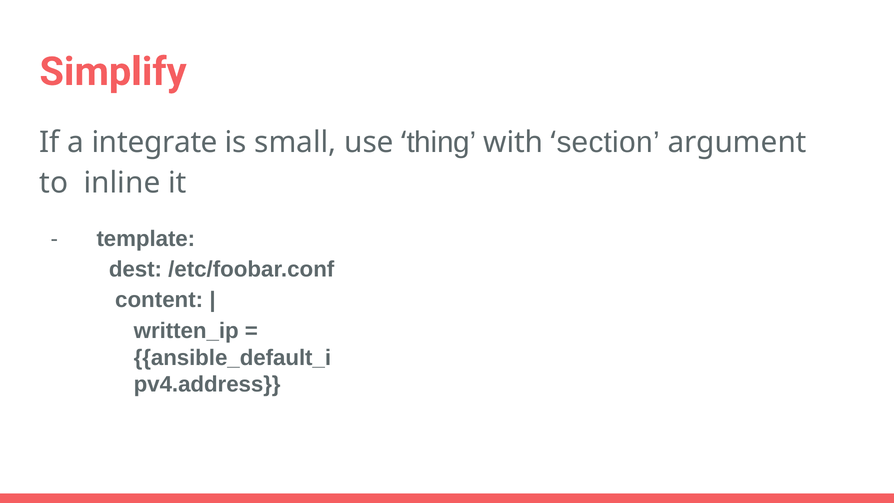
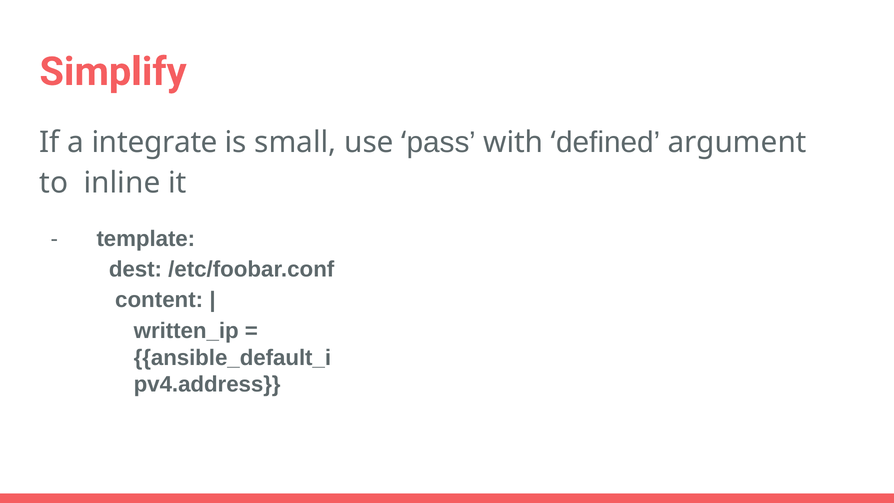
thing: thing -> pass
section: section -> defined
